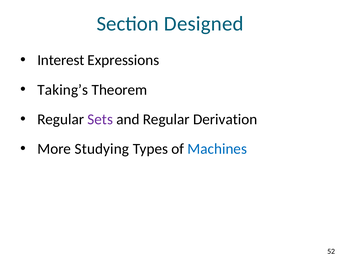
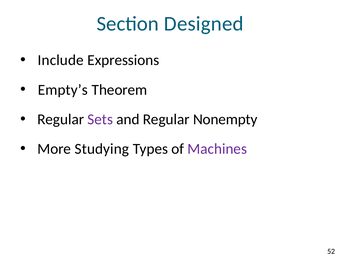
Interest: Interest -> Include
Taking’s: Taking’s -> Empty’s
Derivation: Derivation -> Nonempty
Machines colour: blue -> purple
